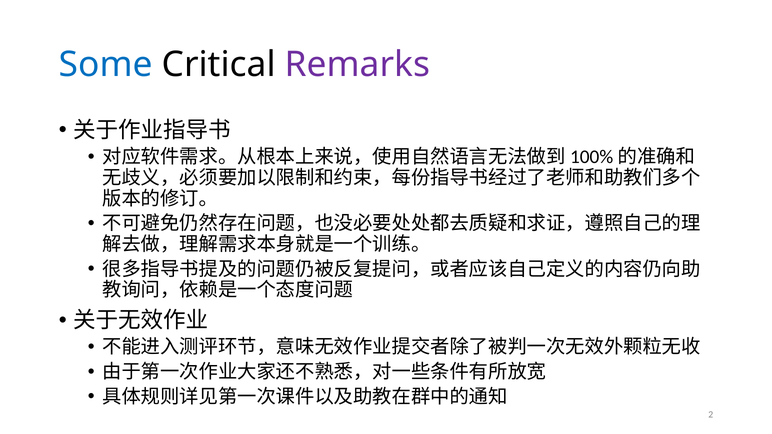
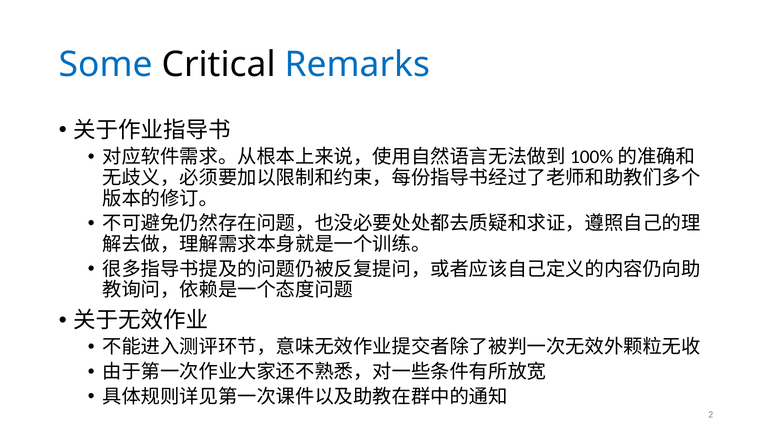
Remarks colour: purple -> blue
